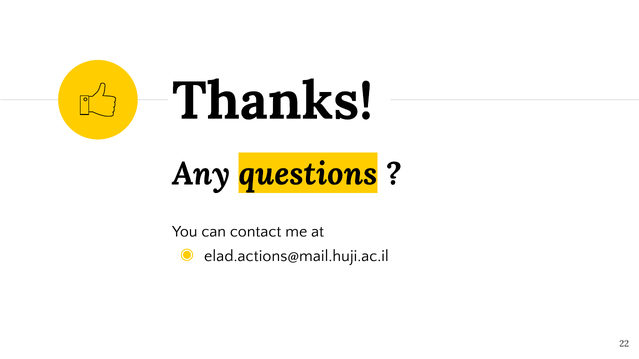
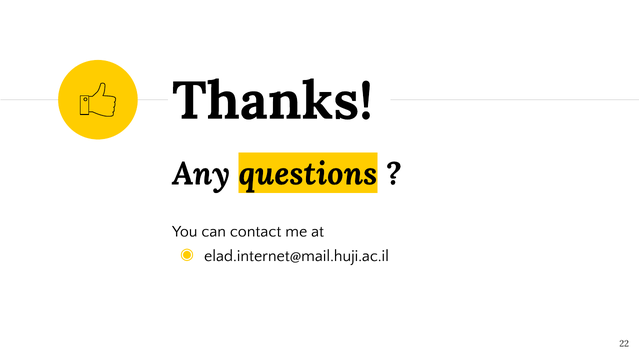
elad.actions@mail.huji.ac.il: elad.actions@mail.huji.ac.il -> elad.internet@mail.huji.ac.il
